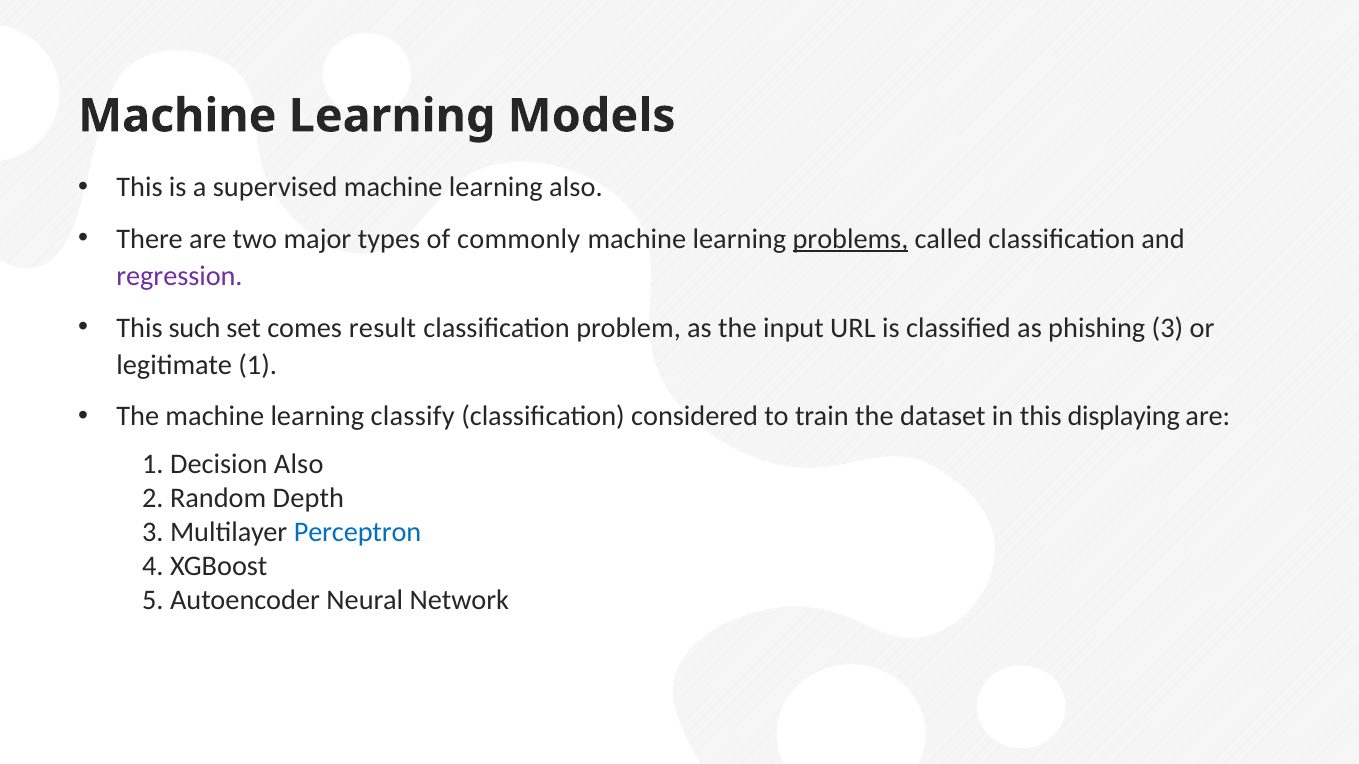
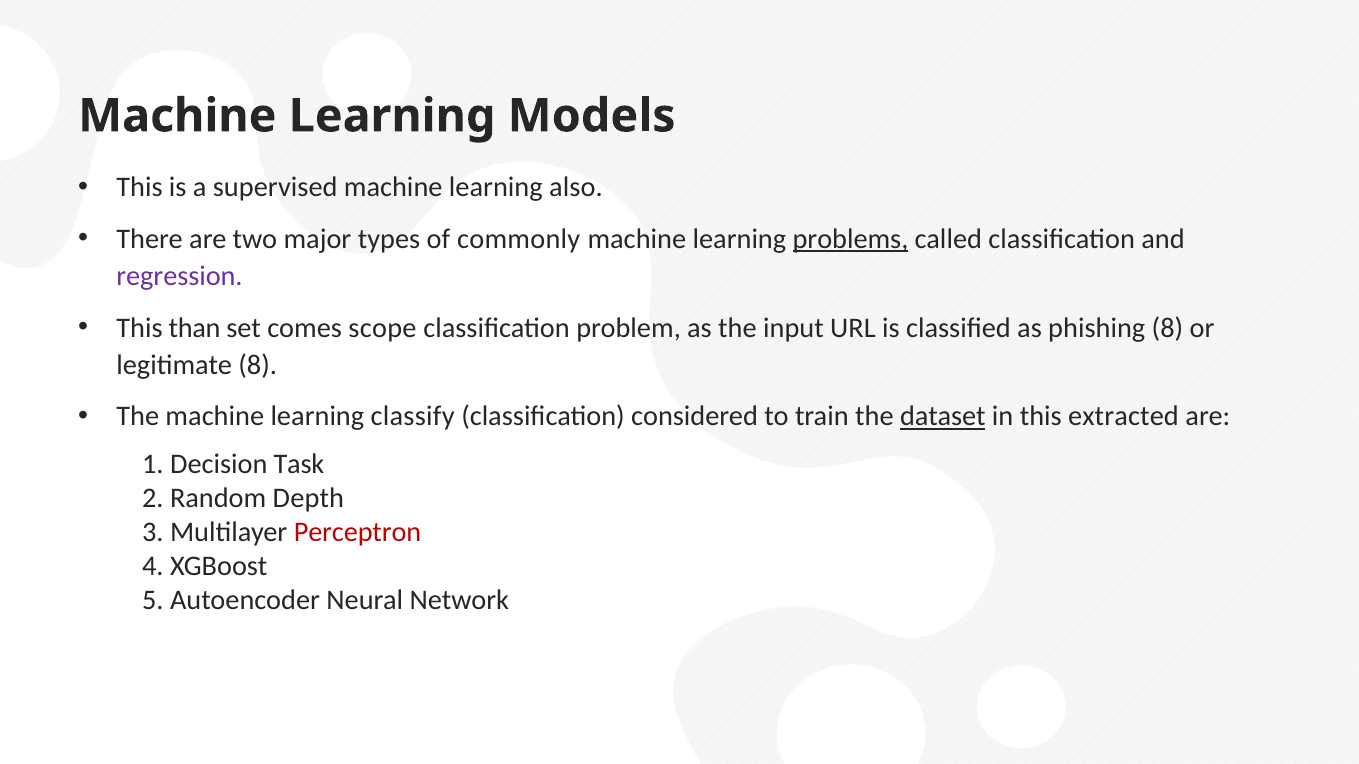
such: such -> than
result: result -> scope
phishing 3: 3 -> 8
legitimate 1: 1 -> 8
dataset underline: none -> present
displaying: displaying -> extracted
Decision Also: Also -> Task
Perceptron colour: blue -> red
